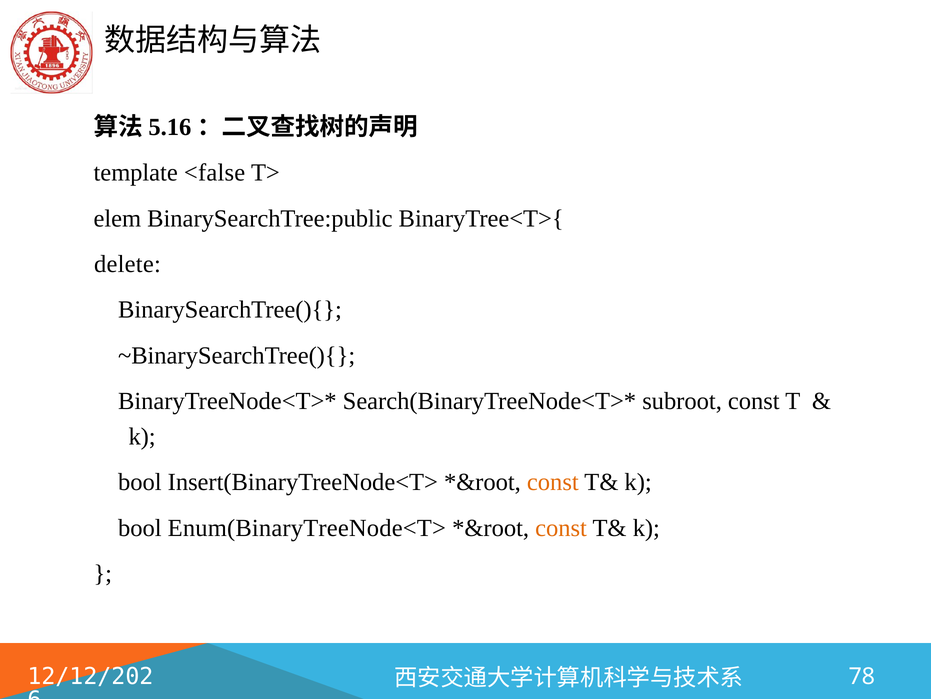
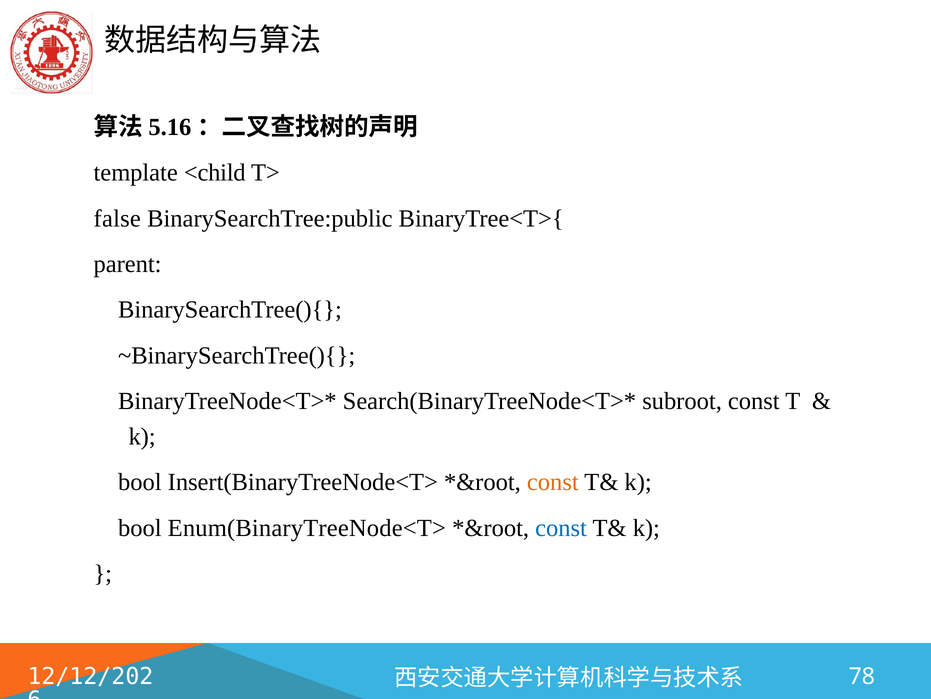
<false: <false -> <child
elem: elem -> false
delete: delete -> parent
const at (561, 528) colour: orange -> blue
